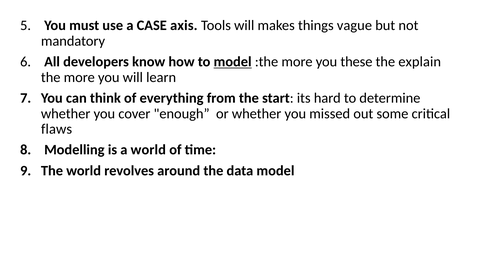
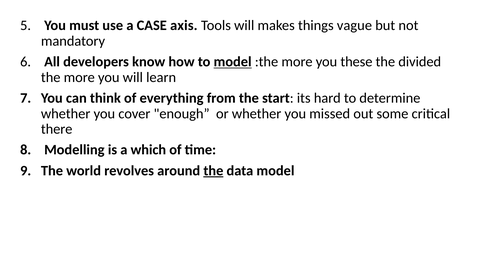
explain: explain -> divided
flaws: flaws -> there
a world: world -> which
the at (213, 171) underline: none -> present
